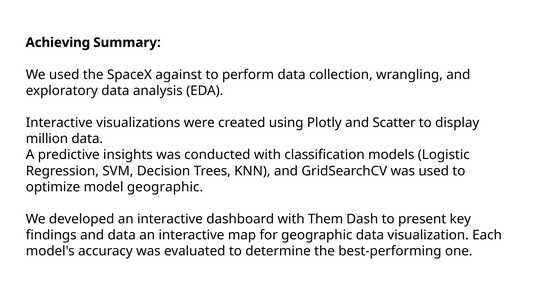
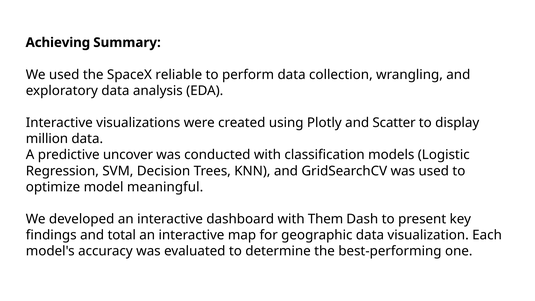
against: against -> reliable
insights: insights -> uncover
model geographic: geographic -> meaningful
and data: data -> total
